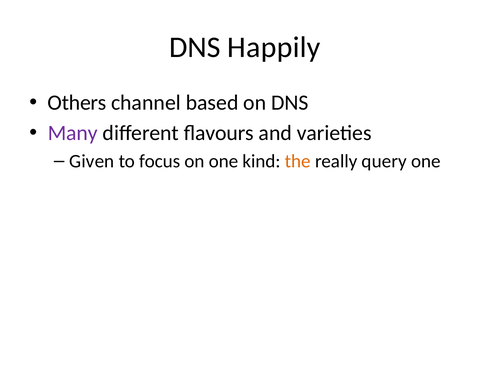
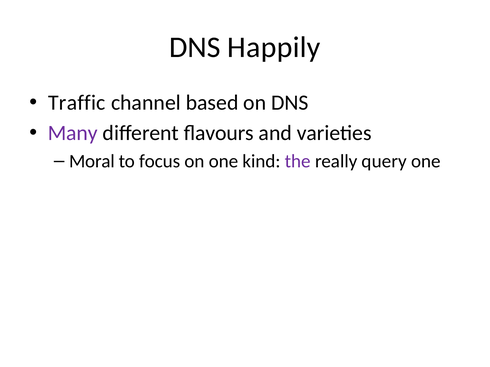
Others: Others -> Traffic
Given: Given -> Moral
the colour: orange -> purple
